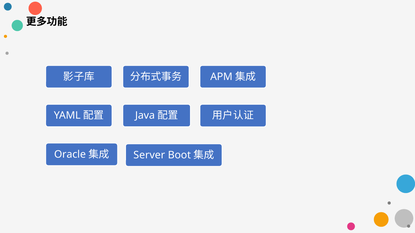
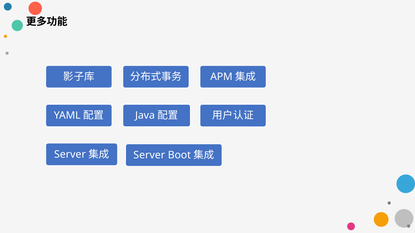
Oracle at (70, 155): Oracle -> Server
